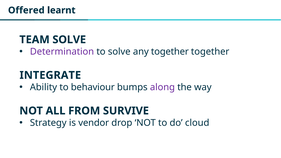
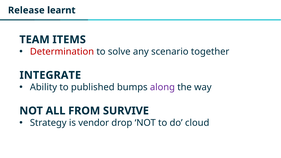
Offered: Offered -> Release
TEAM SOLVE: SOLVE -> ITEMS
Determination colour: purple -> red
any together: together -> scenario
behaviour: behaviour -> published
